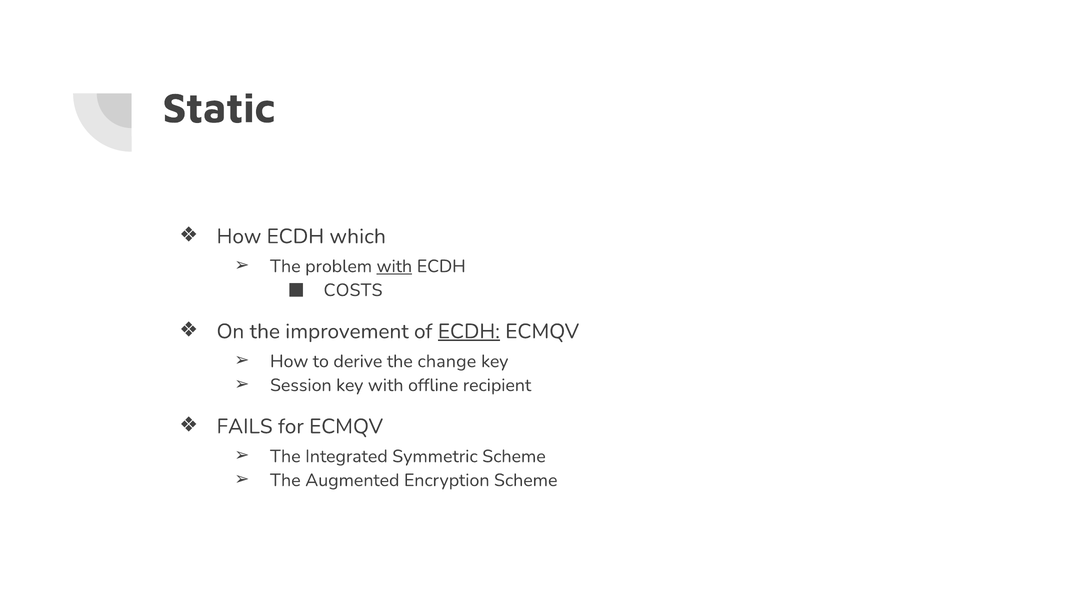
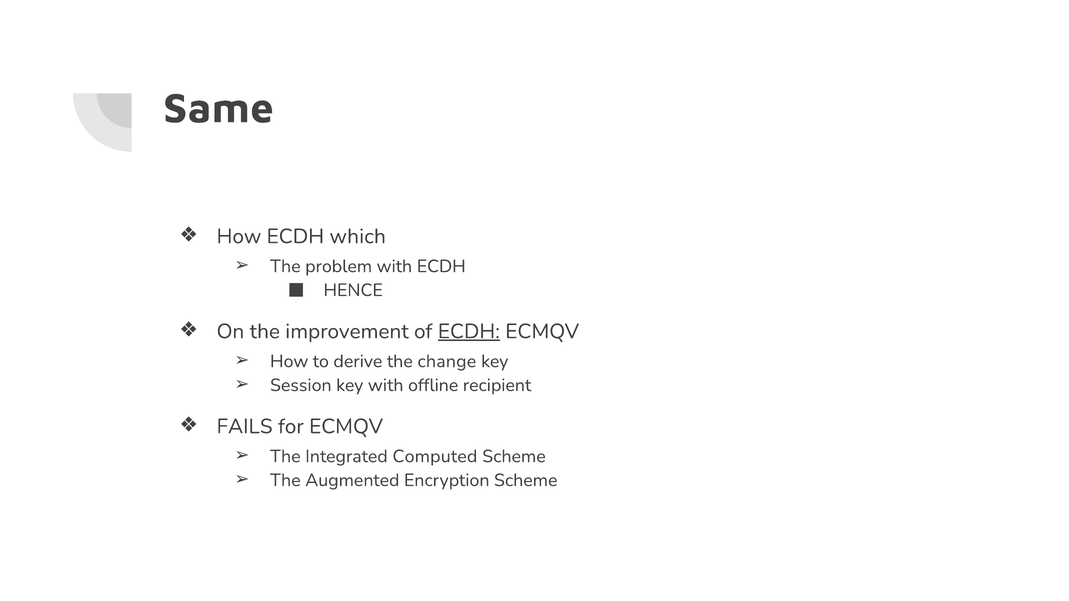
Static: Static -> Same
with at (394, 266) underline: present -> none
COSTS: COSTS -> HENCE
Symmetric: Symmetric -> Computed
